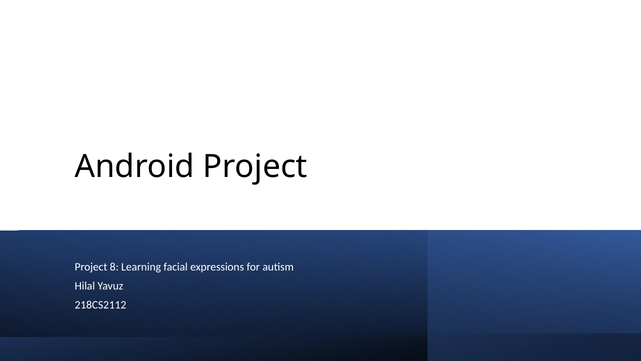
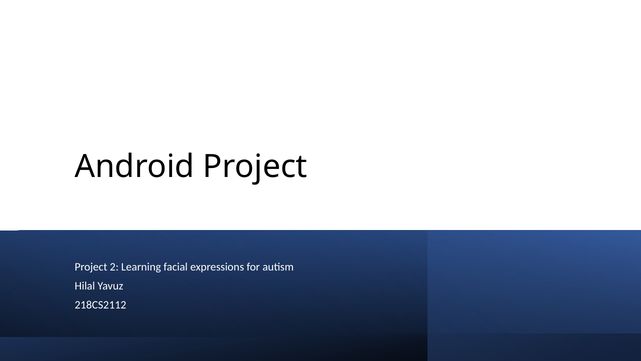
8: 8 -> 2
